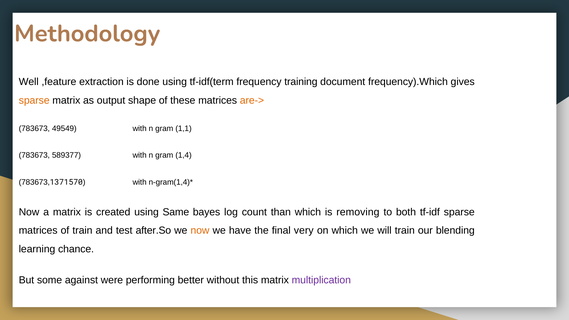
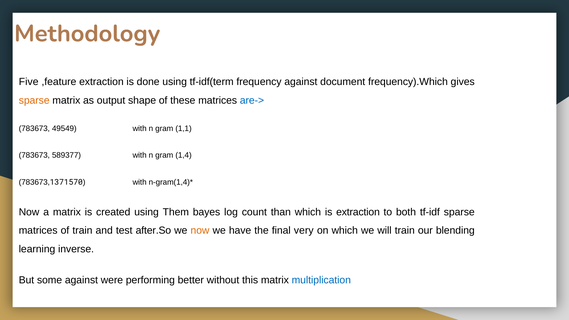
Well: Well -> Five
frequency training: training -> against
are-> colour: orange -> blue
Same: Same -> Them
is removing: removing -> extraction
chance: chance -> inverse
multiplication colour: purple -> blue
